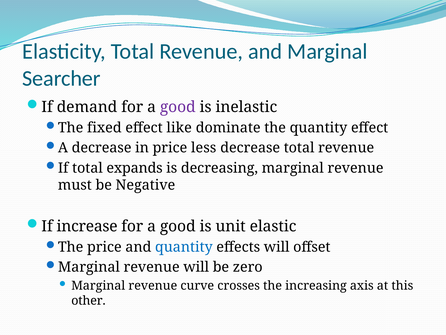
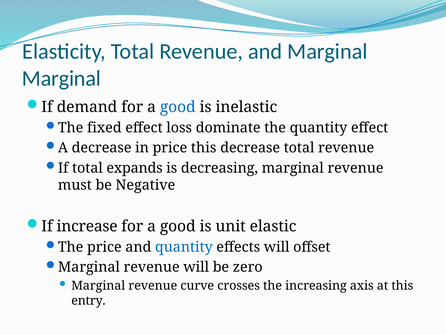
Searcher at (61, 78): Searcher -> Marginal
good at (178, 107) colour: purple -> blue
like: like -> loss
price less: less -> this
other: other -> entry
